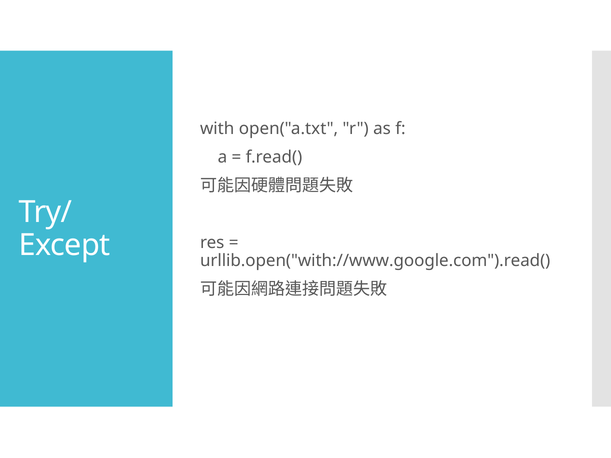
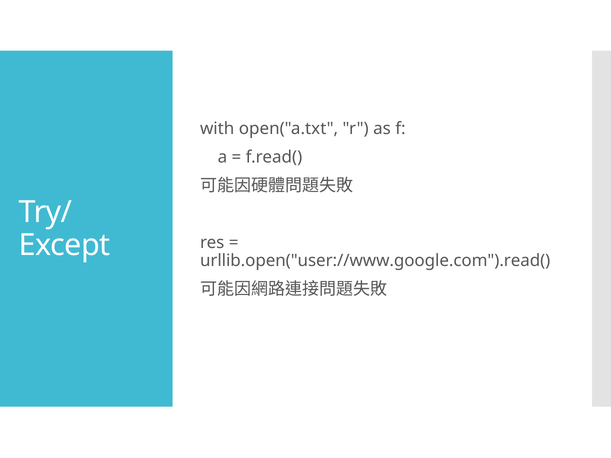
urllib.open("with://www.google.com").read(: urllib.open("with://www.google.com").read( -> urllib.open("user://www.google.com").read(
